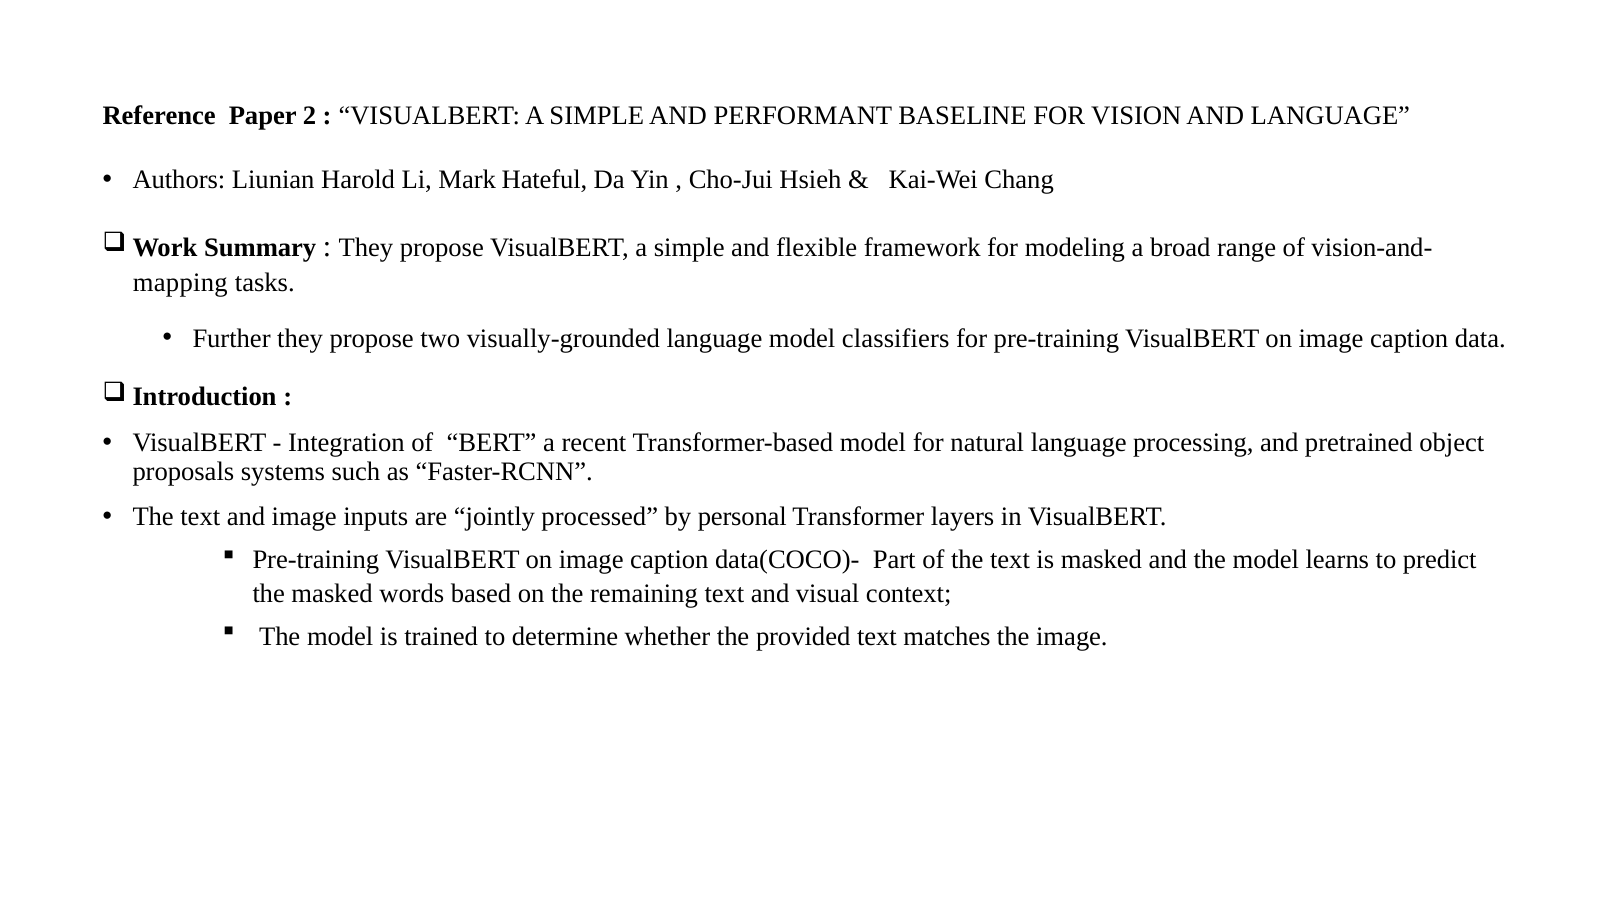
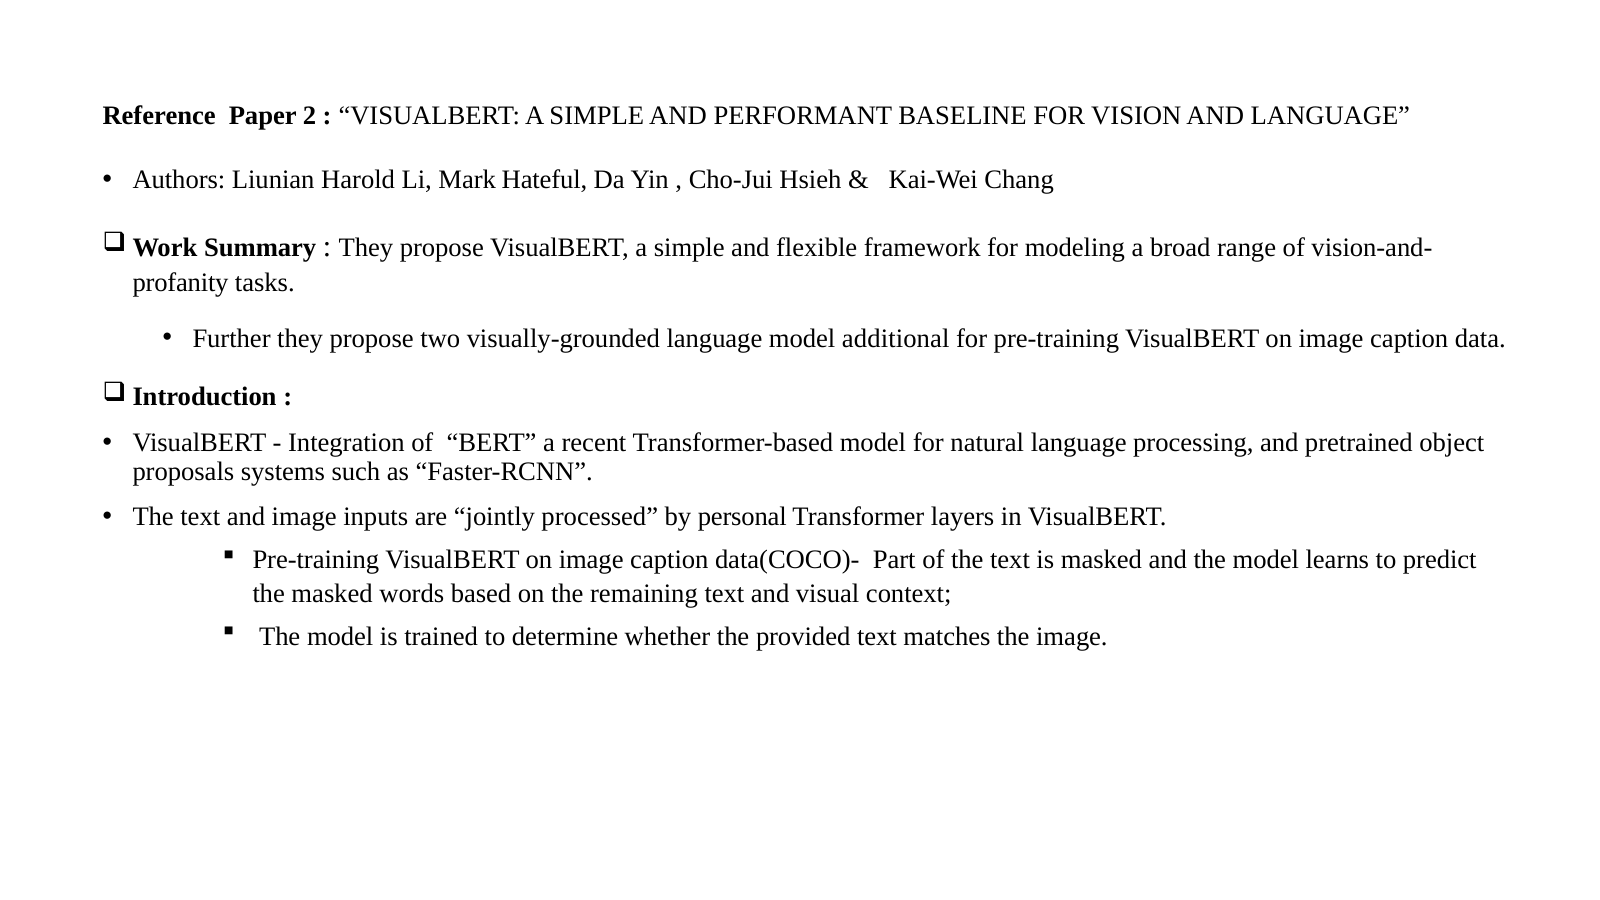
mapping: mapping -> profanity
classifiers: classifiers -> additional
